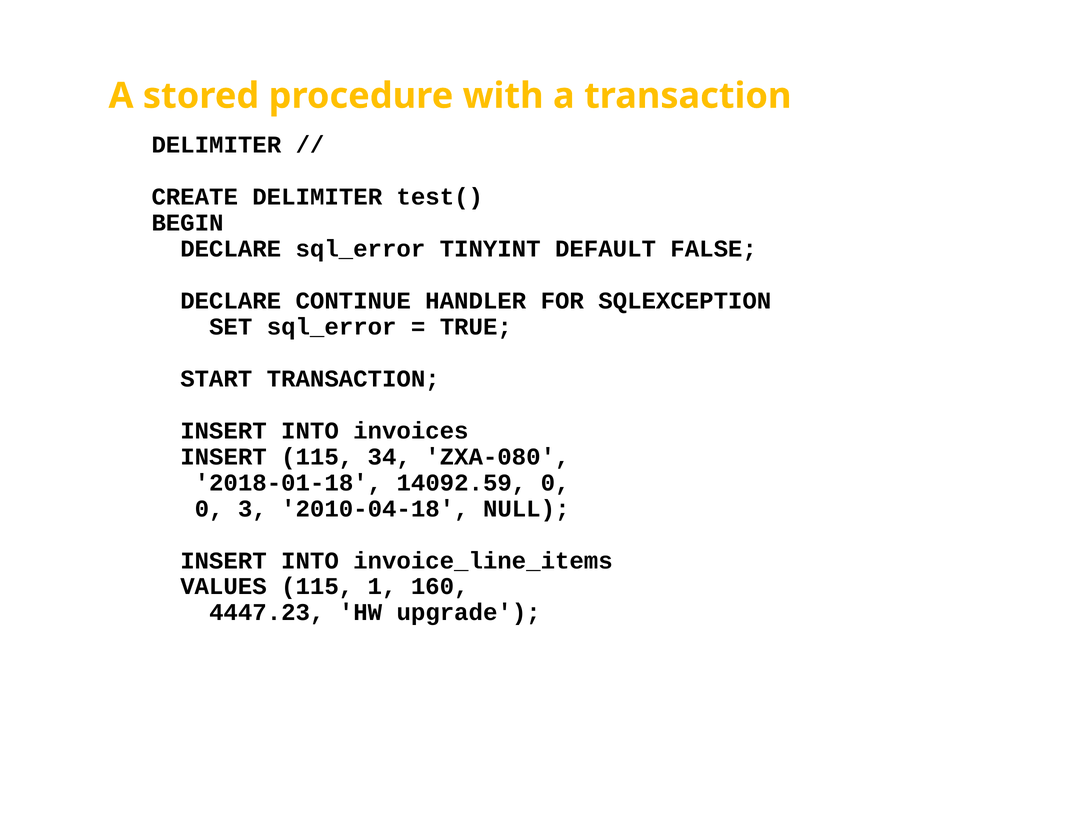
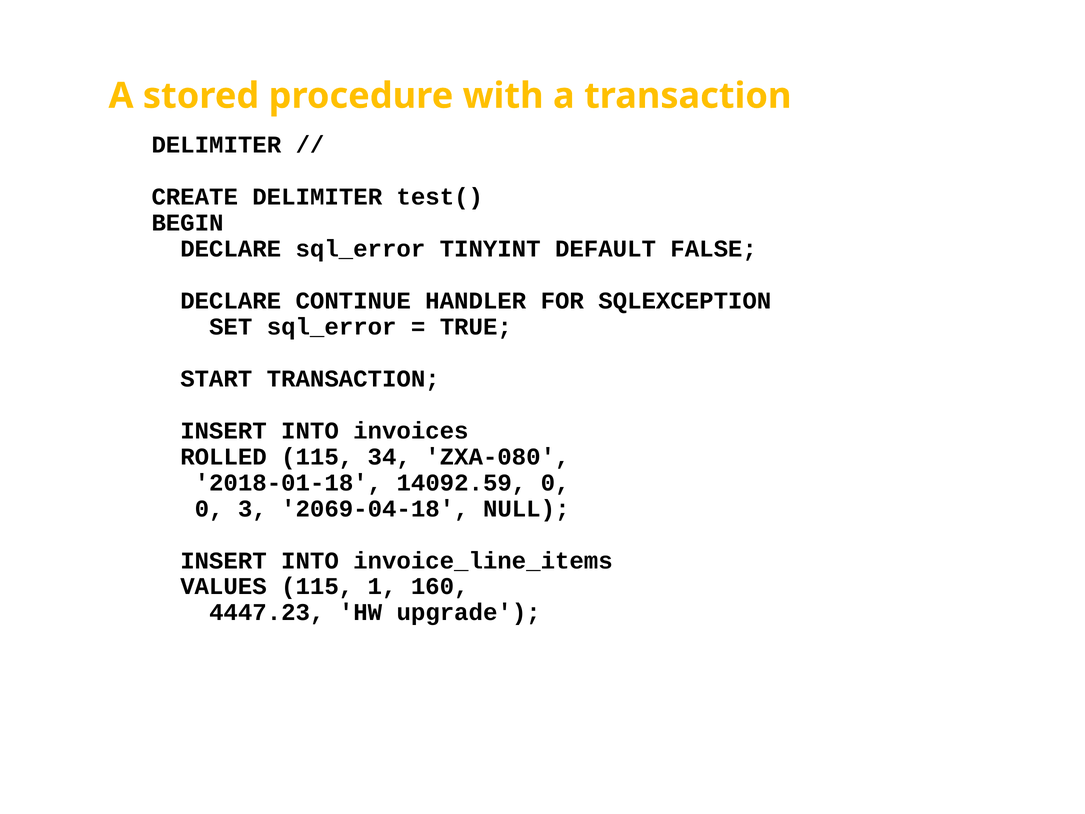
INSERT at (224, 457): INSERT -> ROLLED
2010-04-18: 2010-04-18 -> 2069-04-18
